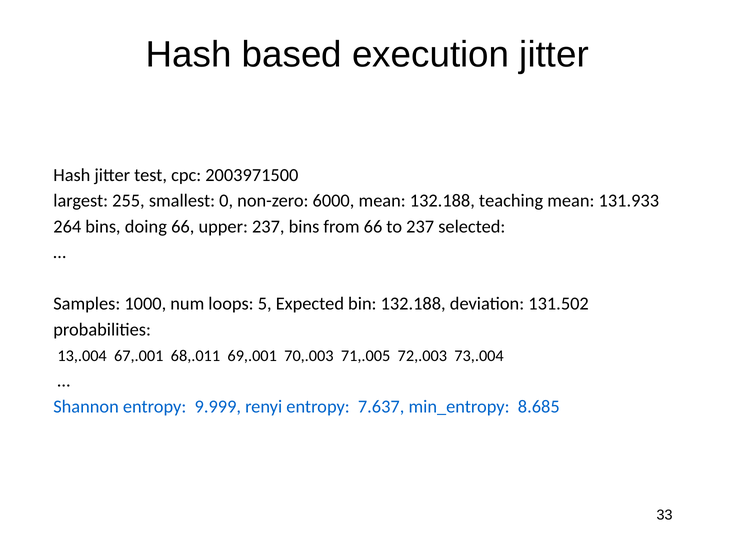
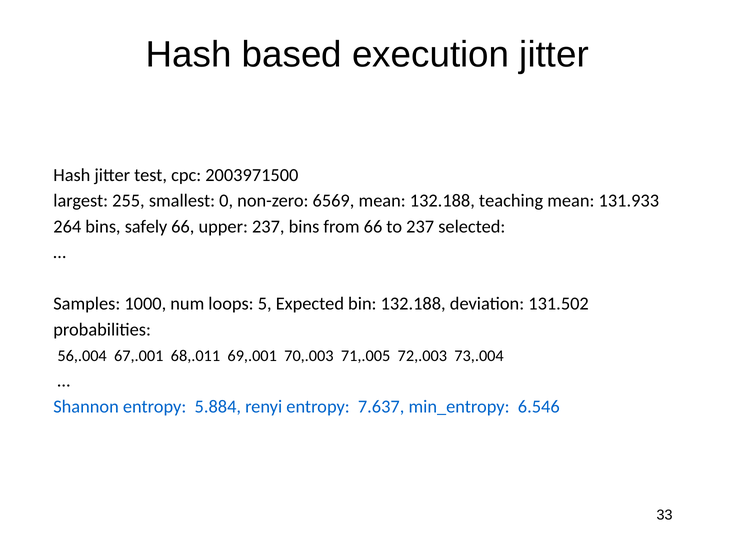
6000: 6000 -> 6569
doing: doing -> safely
13,.004: 13,.004 -> 56,.004
9.999: 9.999 -> 5.884
8.685: 8.685 -> 6.546
